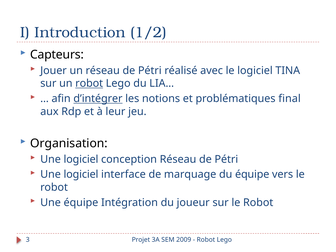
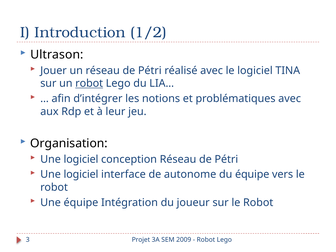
Capteurs: Capteurs -> Ultrason
d’intégrer underline: present -> none
problématiques final: final -> avec
marquage: marquage -> autonome
